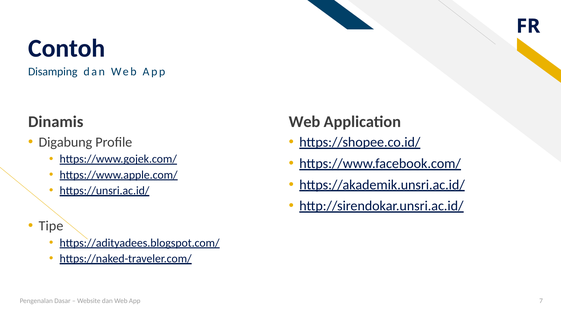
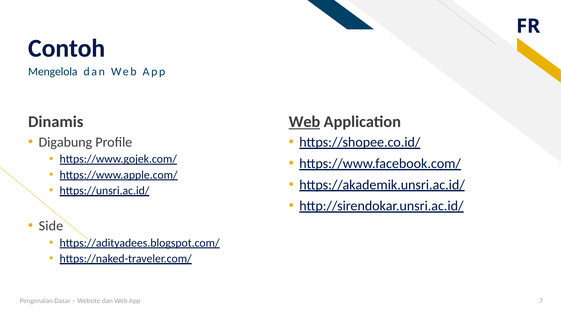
Disamping: Disamping -> Mengelola
Web at (304, 122) underline: none -> present
Tipe: Tipe -> Side
